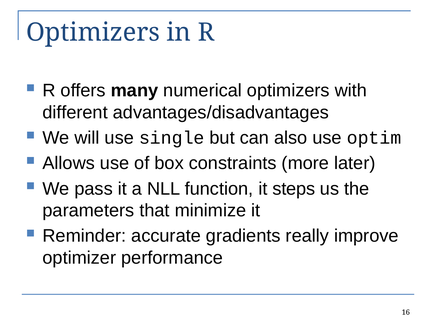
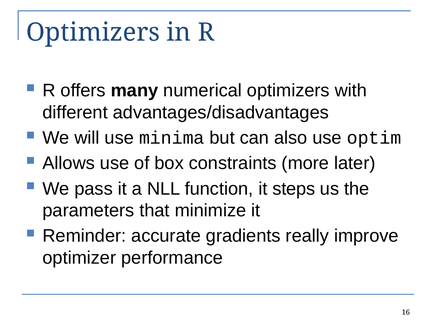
single: single -> minima
